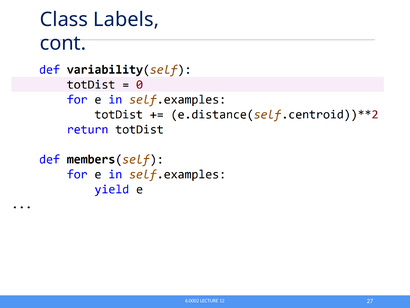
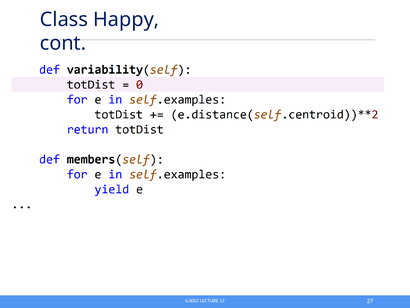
Labels: Labels -> Happy
